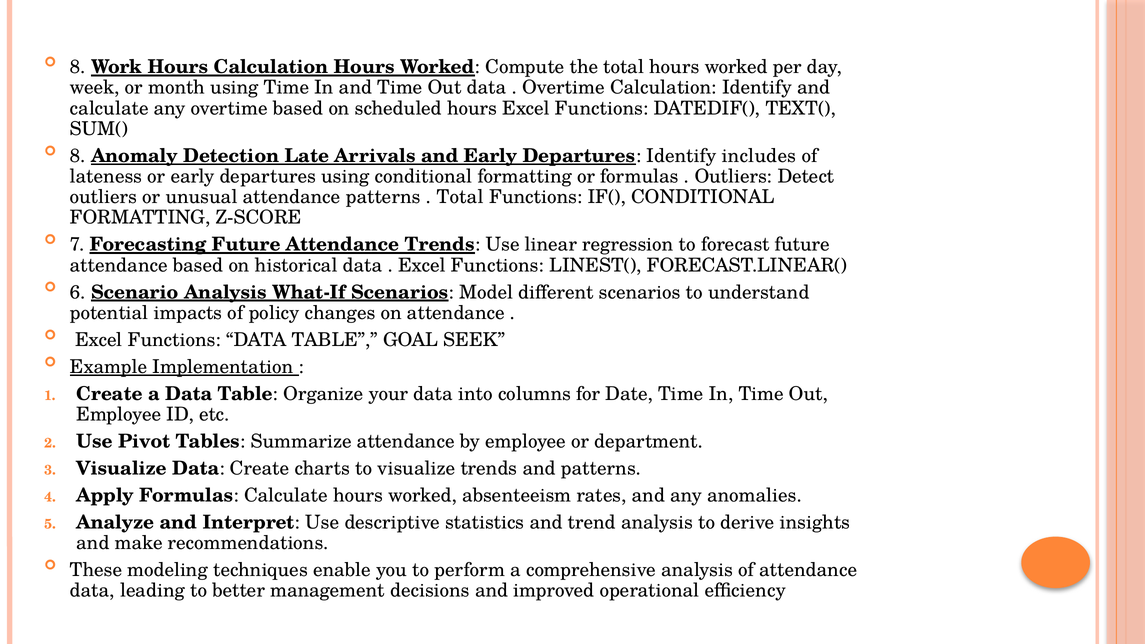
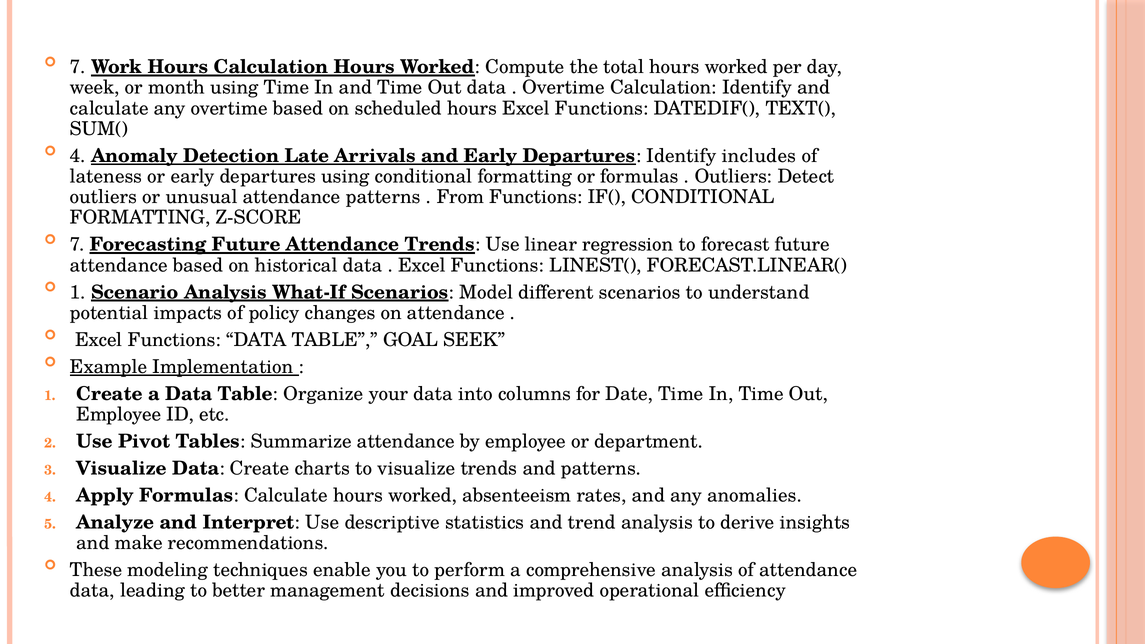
8 at (78, 67): 8 -> 7
8 at (78, 156): 8 -> 4
Total at (460, 197): Total -> From
6 at (78, 292): 6 -> 1
